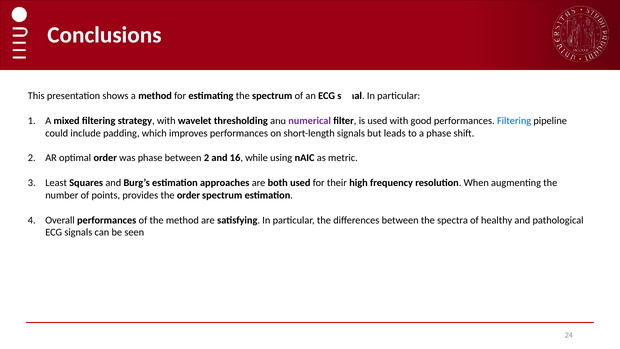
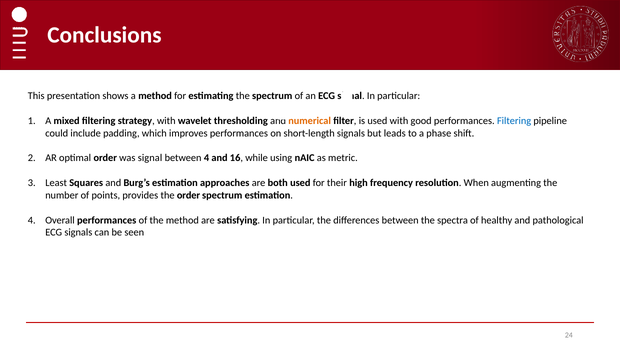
numerical colour: purple -> orange
was phase: phase -> signal
between 2: 2 -> 4
